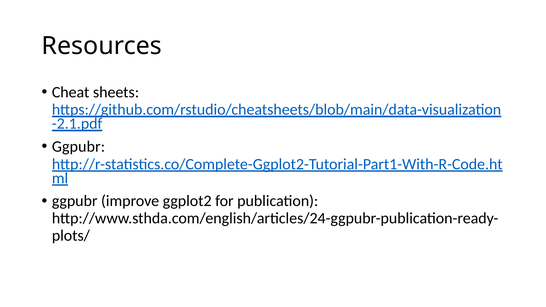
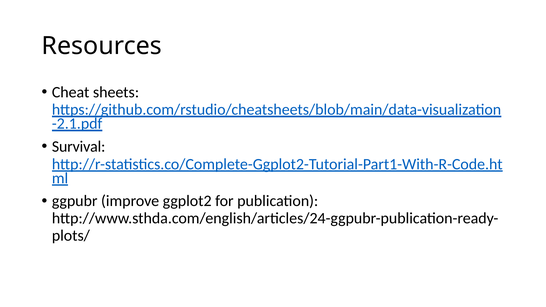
Ggpubr at (78, 147): Ggpubr -> Survival
